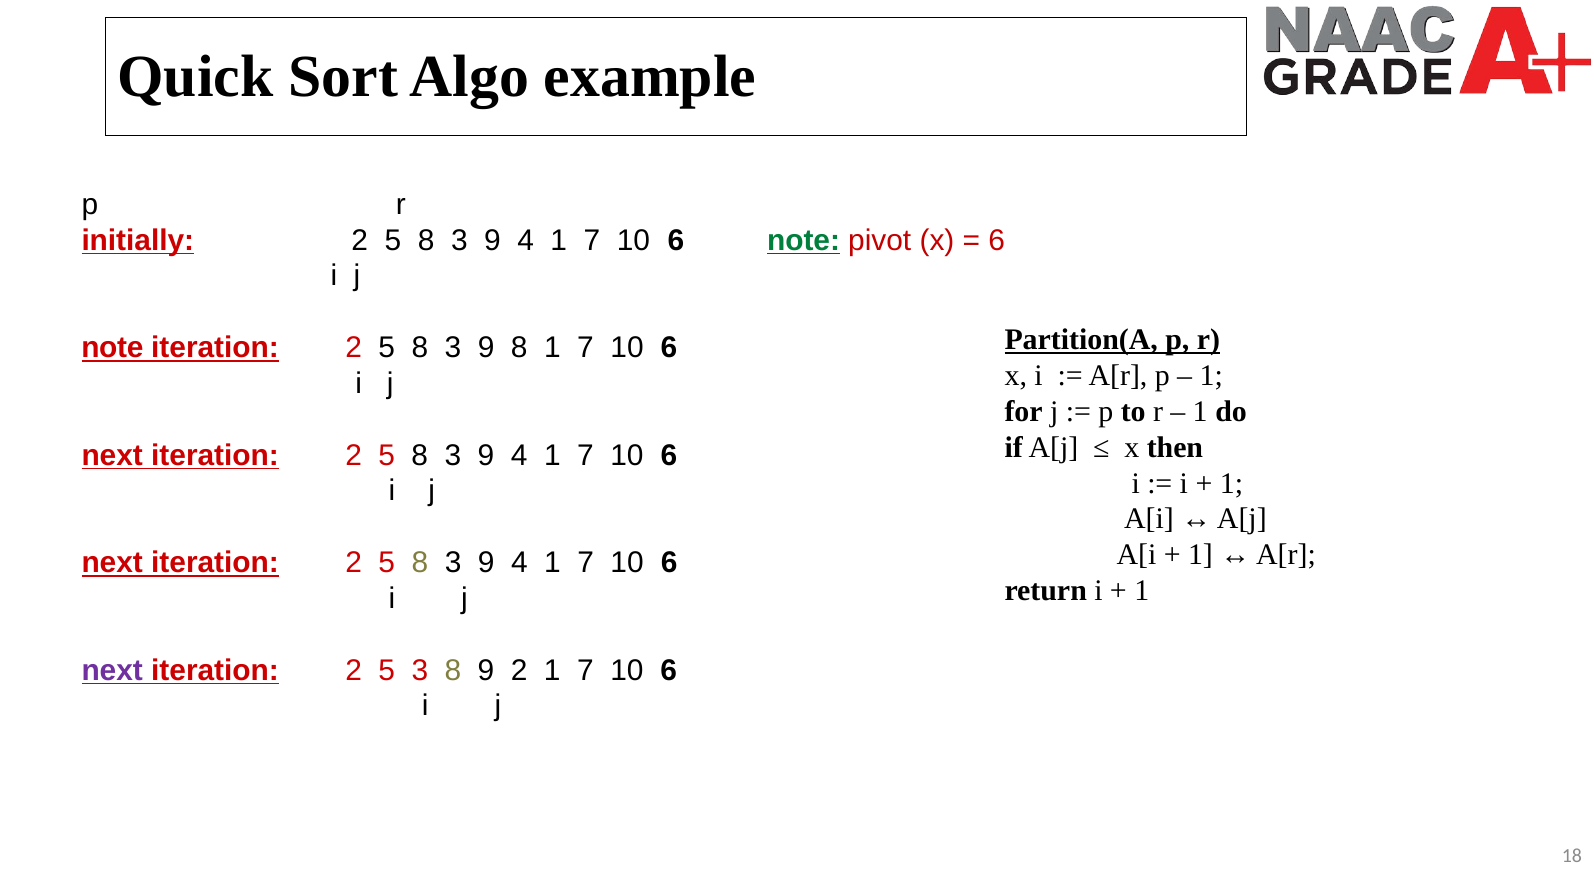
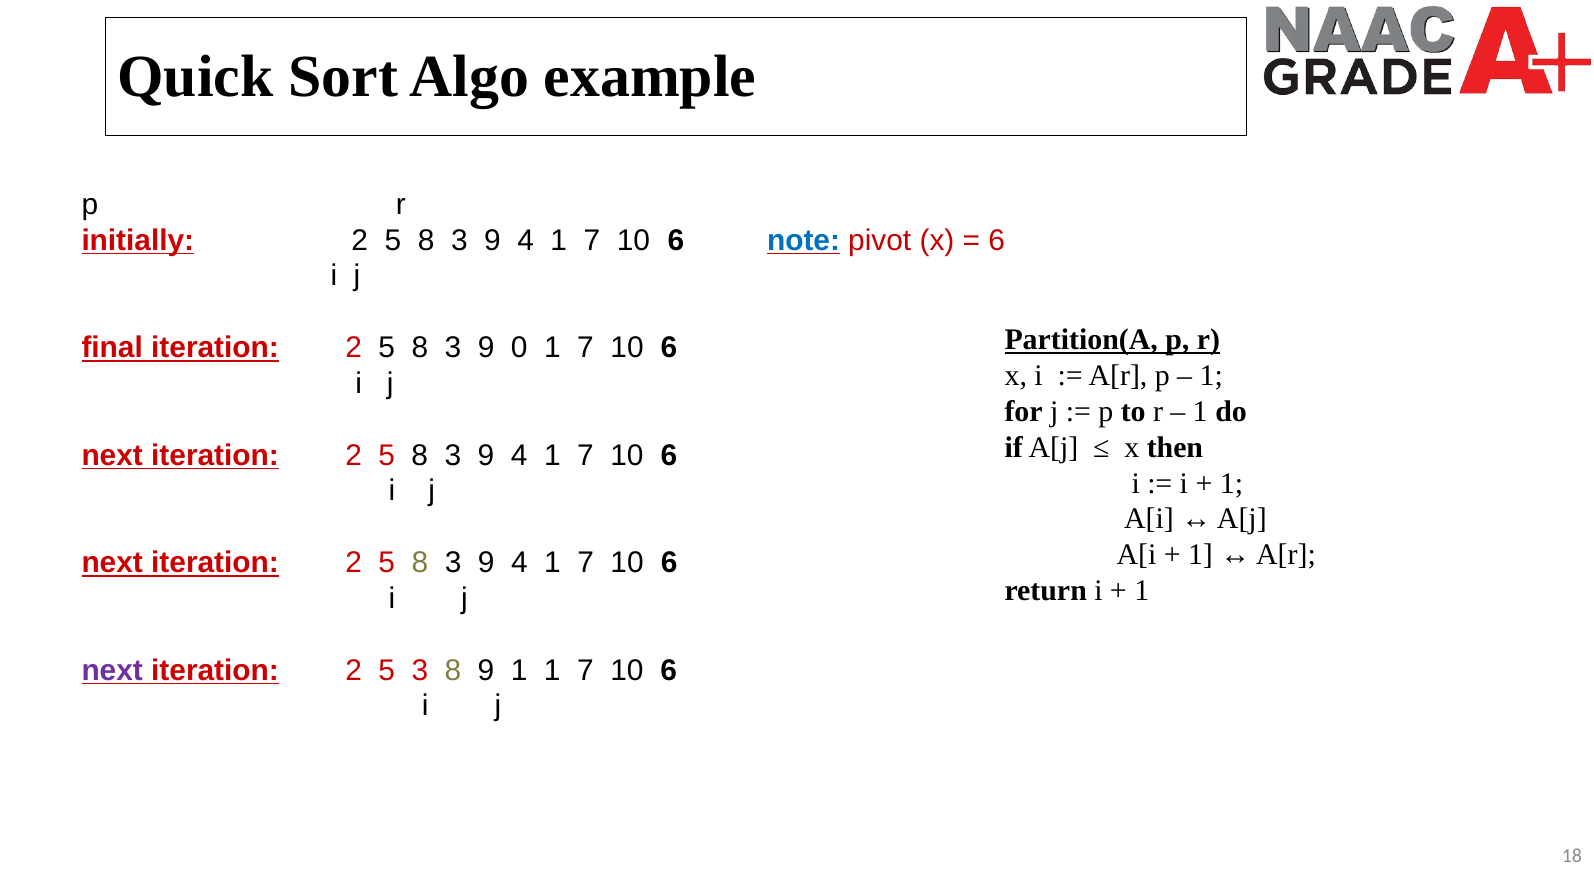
note at (804, 240) colour: green -> blue
note at (112, 348): note -> final
9 8: 8 -> 0
9 2: 2 -> 1
